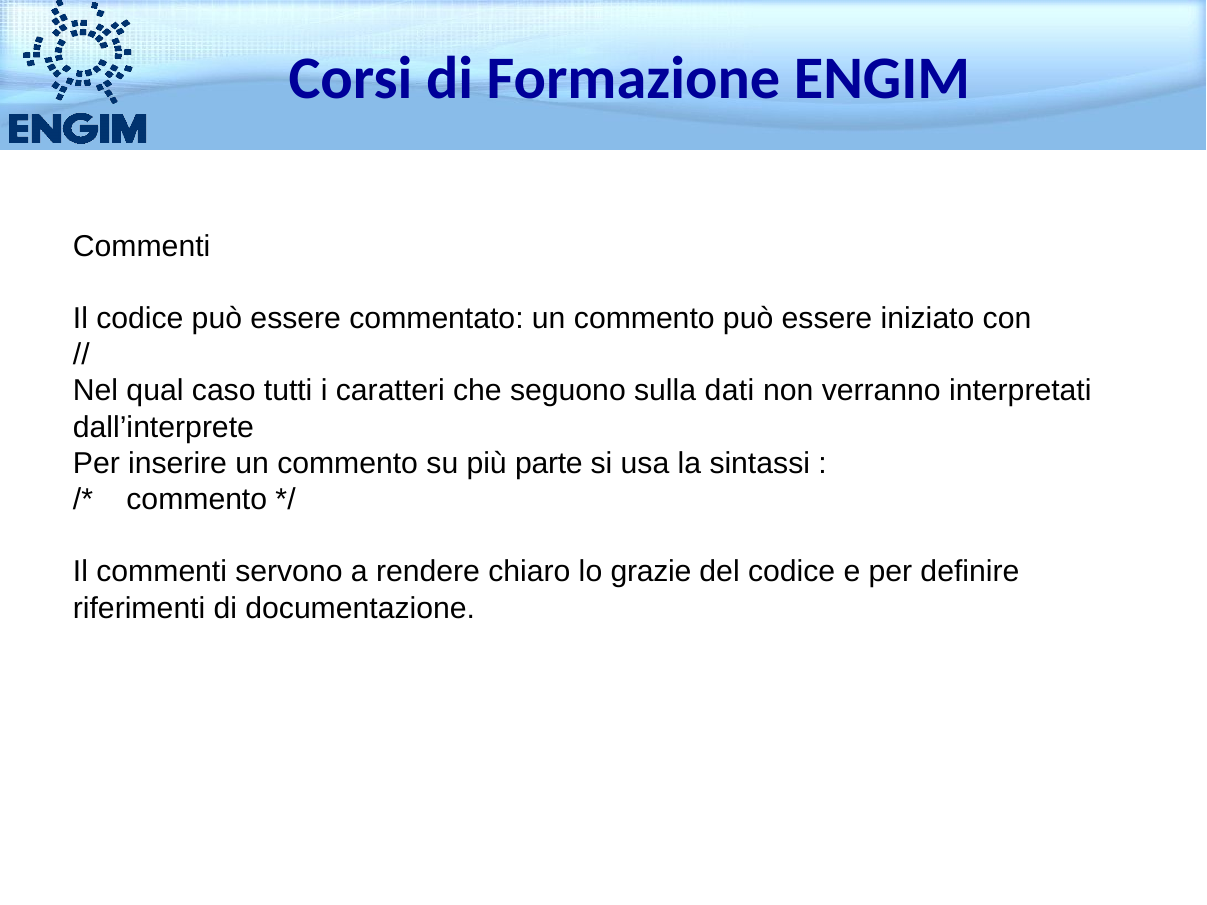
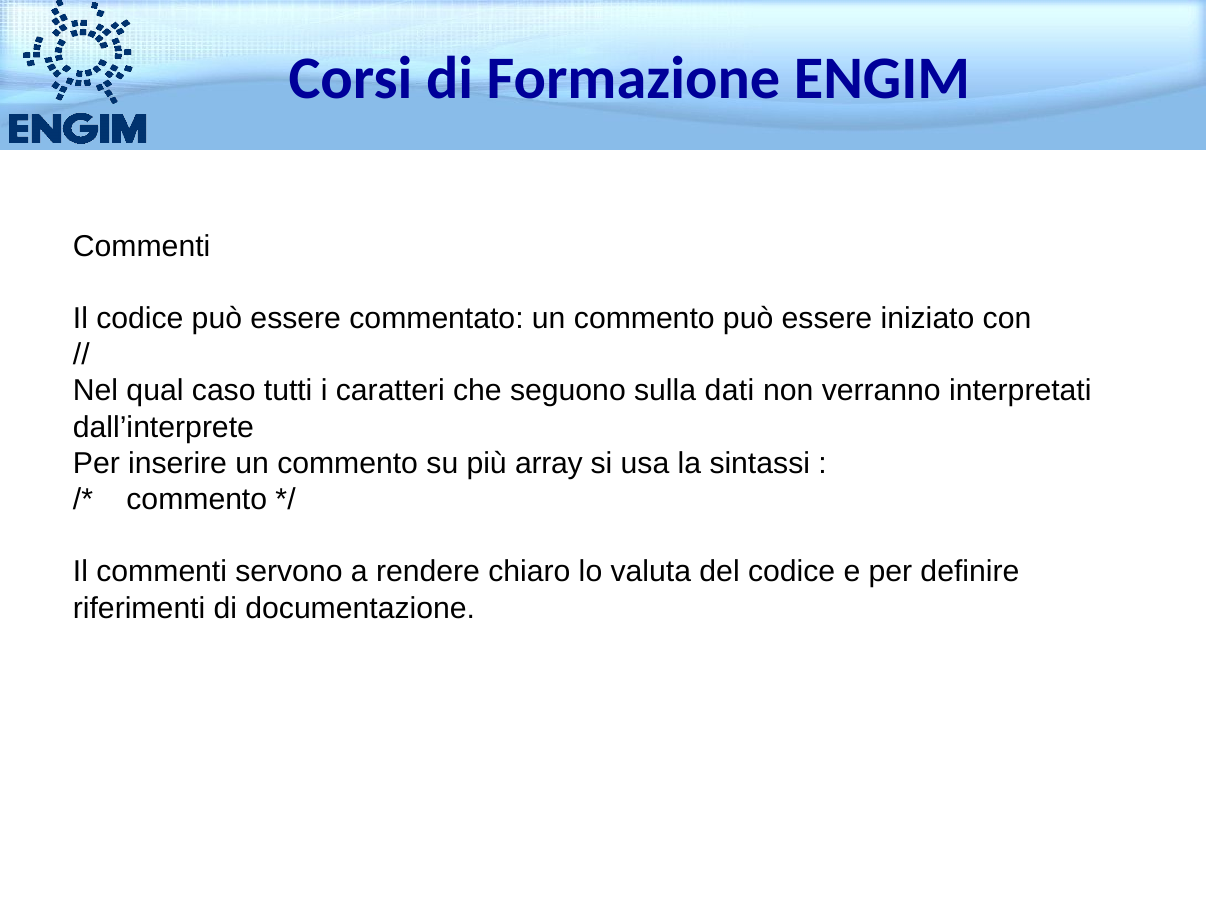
parte: parte -> array
grazie: grazie -> valuta
